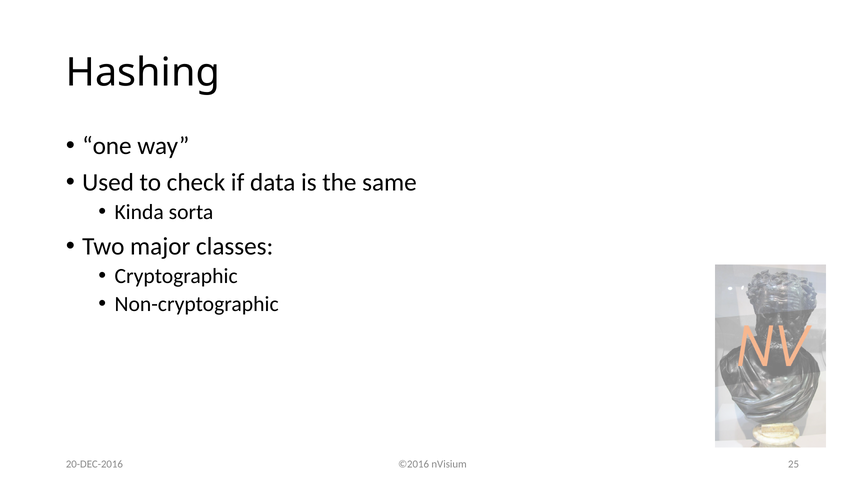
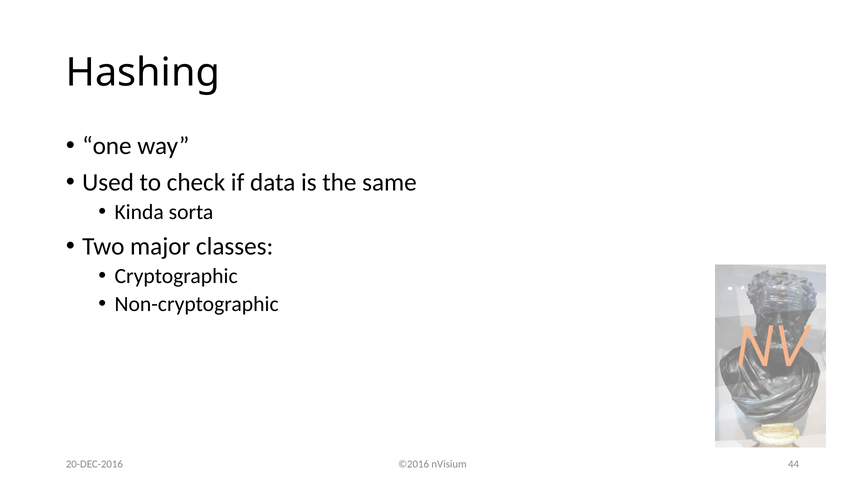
25: 25 -> 44
